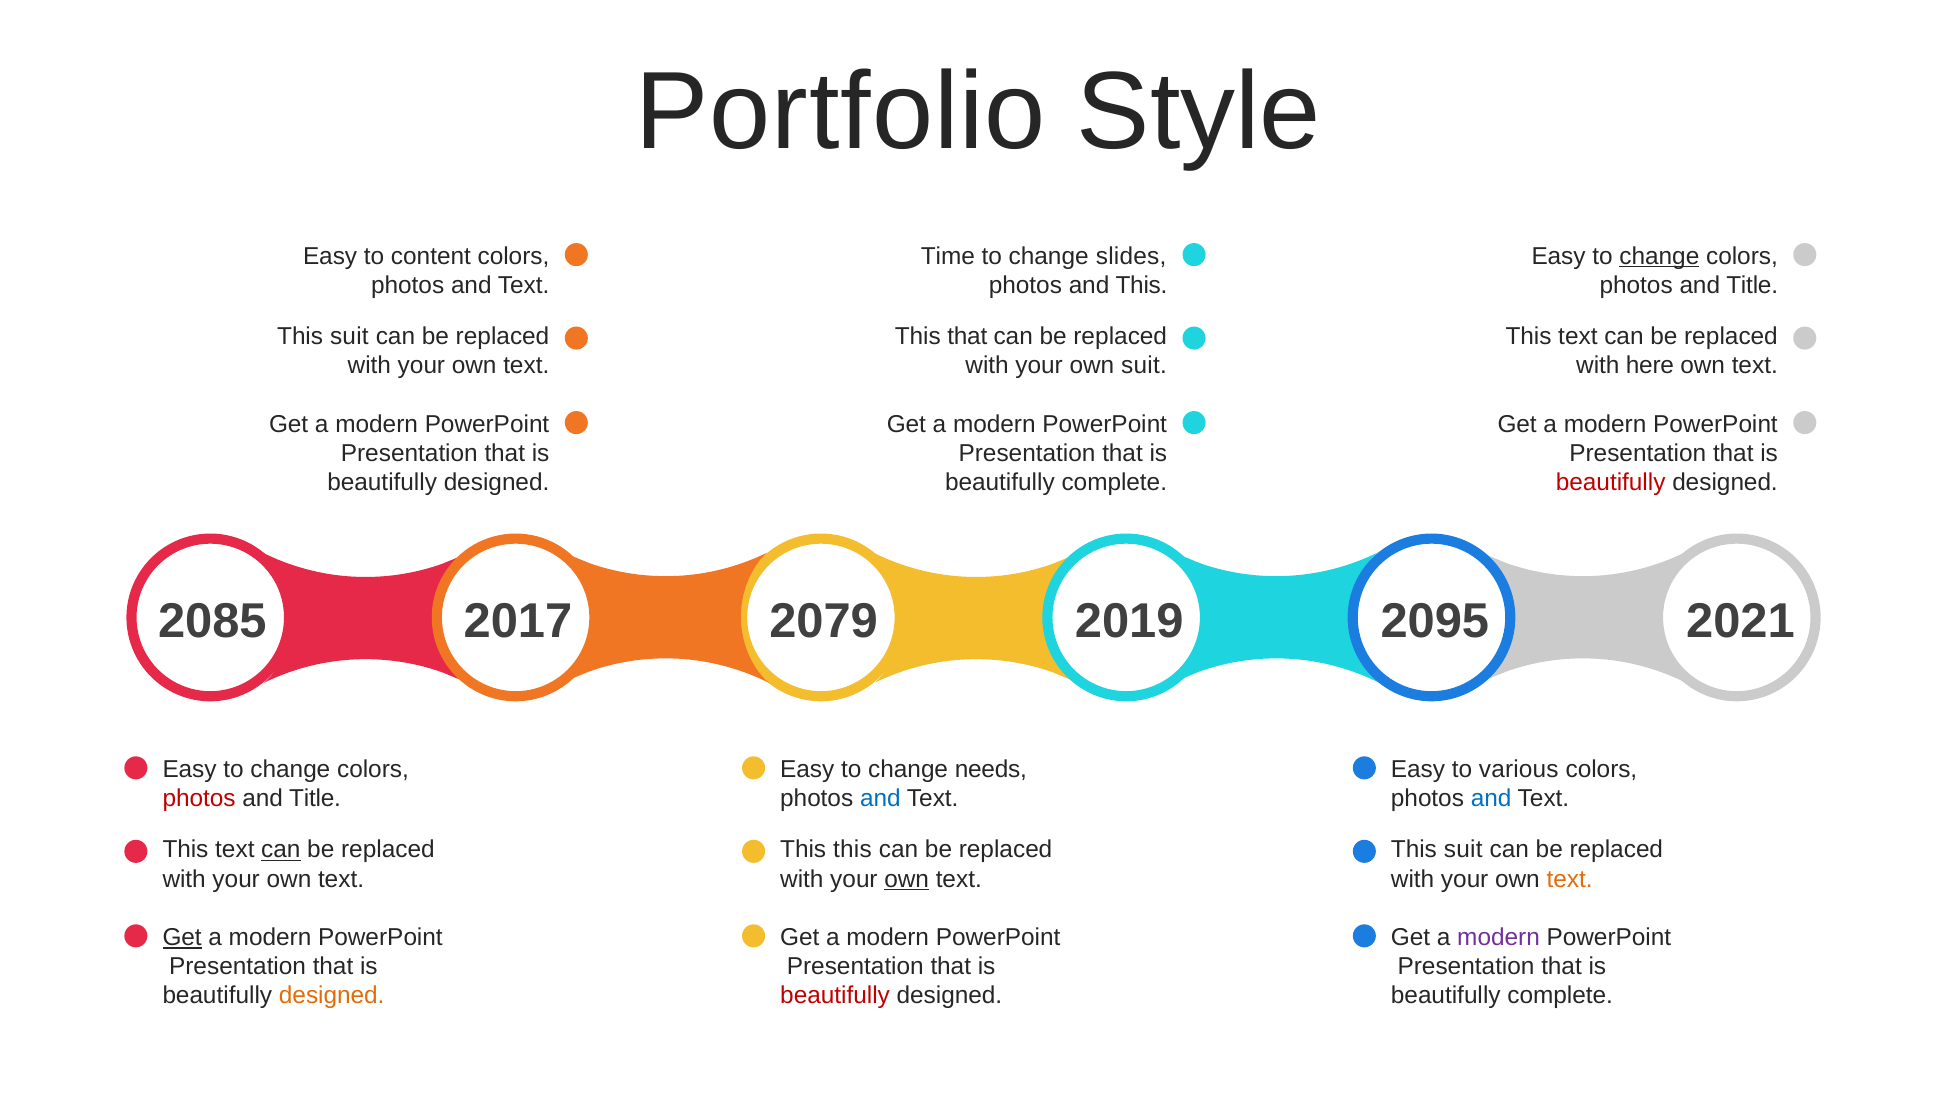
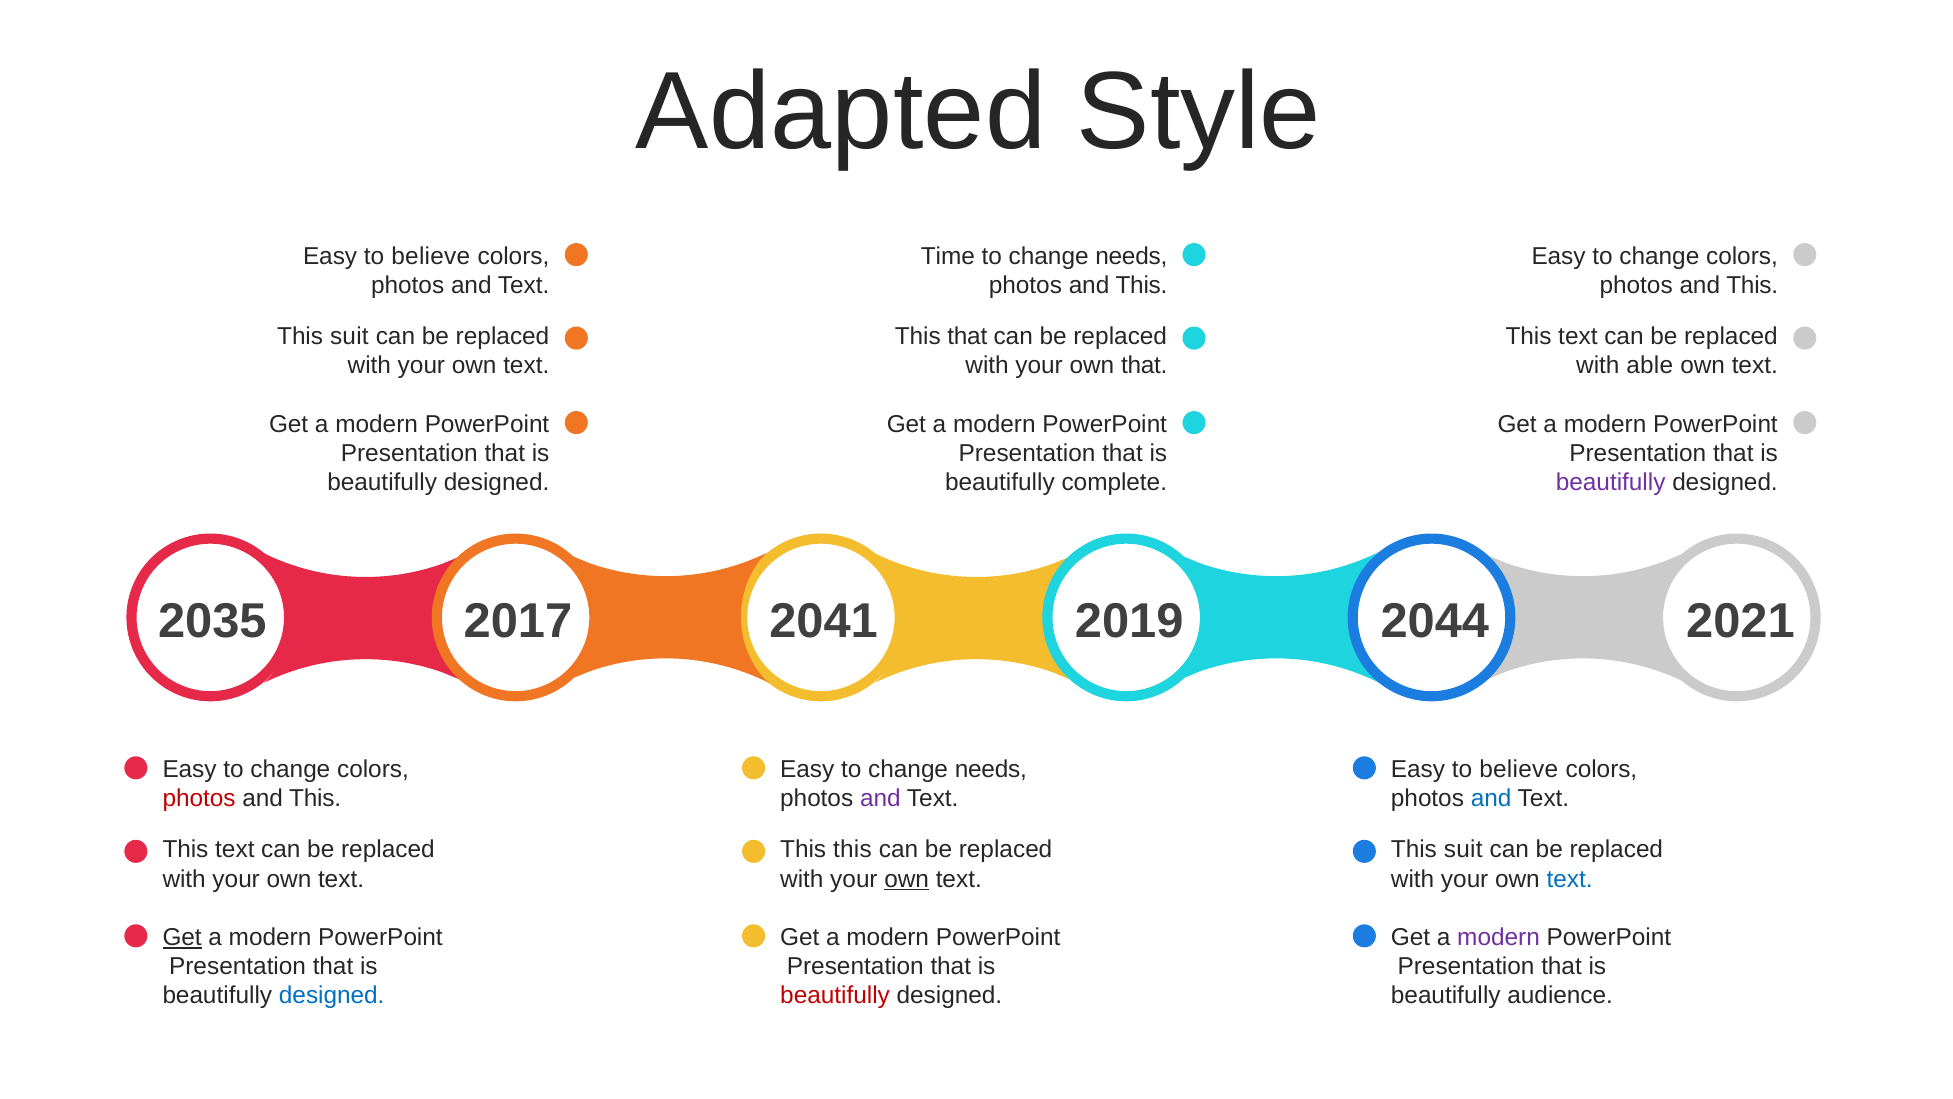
Portfolio: Portfolio -> Adapted
content at (431, 256): content -> believe
slides at (1131, 256): slides -> needs
change at (1659, 256) underline: present -> none
Title at (1752, 285): Title -> This
own suit: suit -> that
here: here -> able
beautifully at (1611, 483) colour: red -> purple
2085: 2085 -> 2035
2079: 2079 -> 2041
2095: 2095 -> 2044
various at (1519, 769): various -> believe
Title at (315, 798): Title -> This
and at (880, 798) colour: blue -> purple
can at (281, 849) underline: present -> none
text at (1570, 879) colour: orange -> blue
designed at (332, 996) colour: orange -> blue
complete at (1560, 996): complete -> audience
